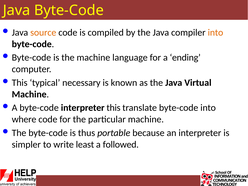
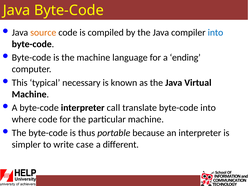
into at (215, 33) colour: orange -> blue
this: this -> call
least: least -> case
followed: followed -> different
